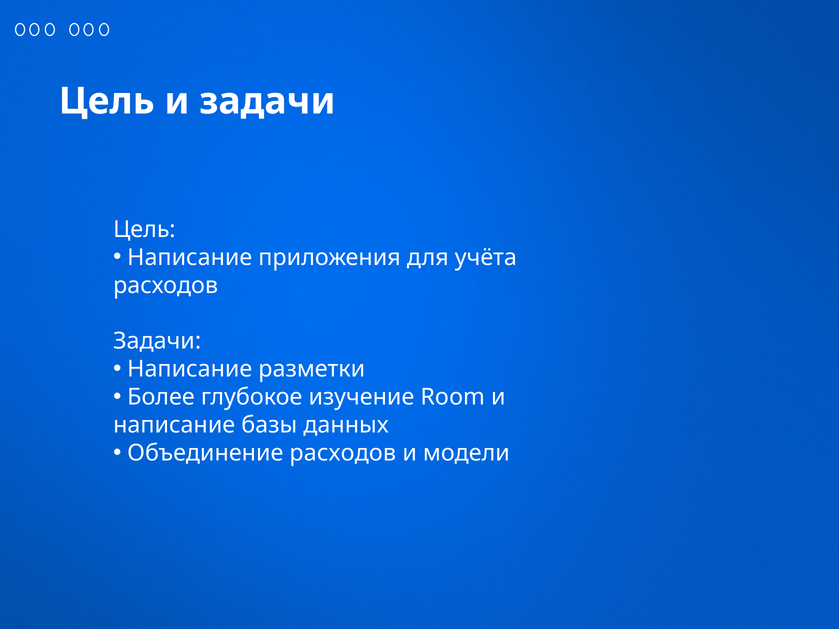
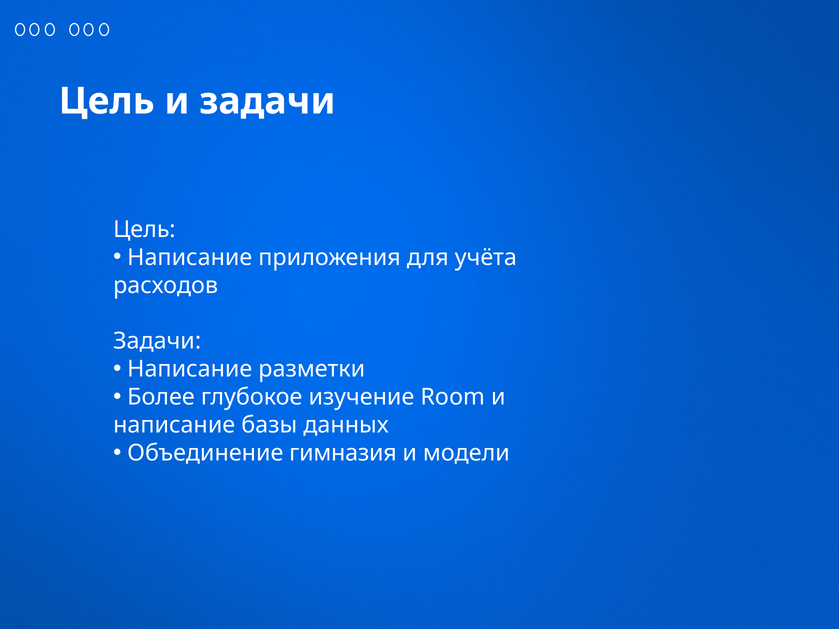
Объединение расходов: расходов -> гимназия
